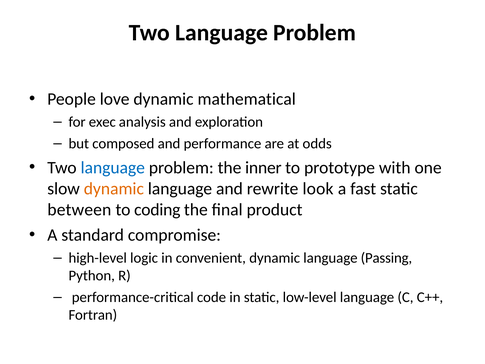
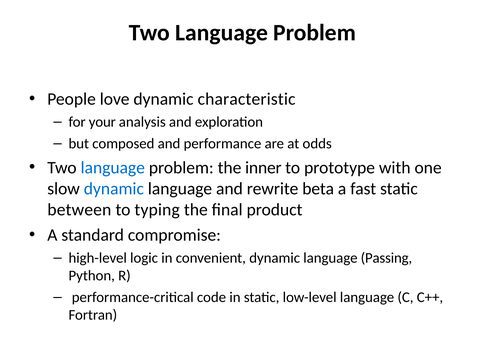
mathematical: mathematical -> characteristic
exec: exec -> your
dynamic at (114, 188) colour: orange -> blue
look: look -> beta
coding: coding -> typing
